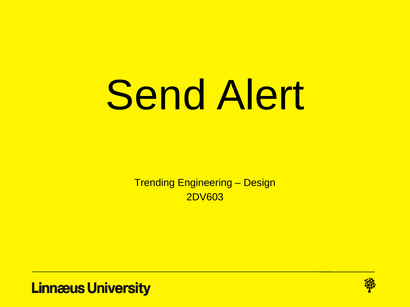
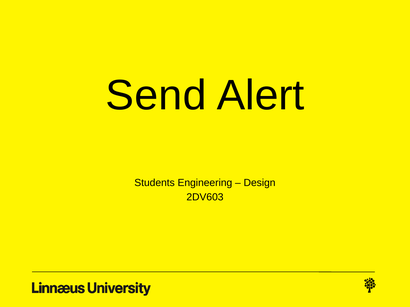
Trending: Trending -> Students
